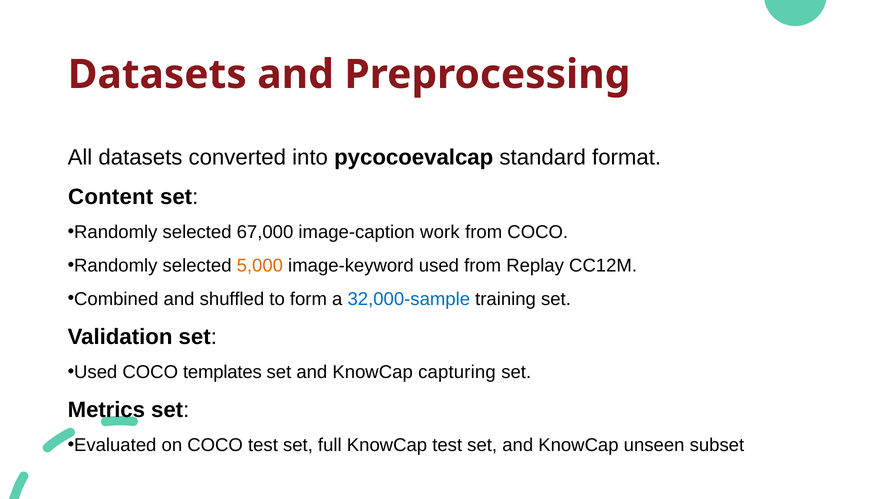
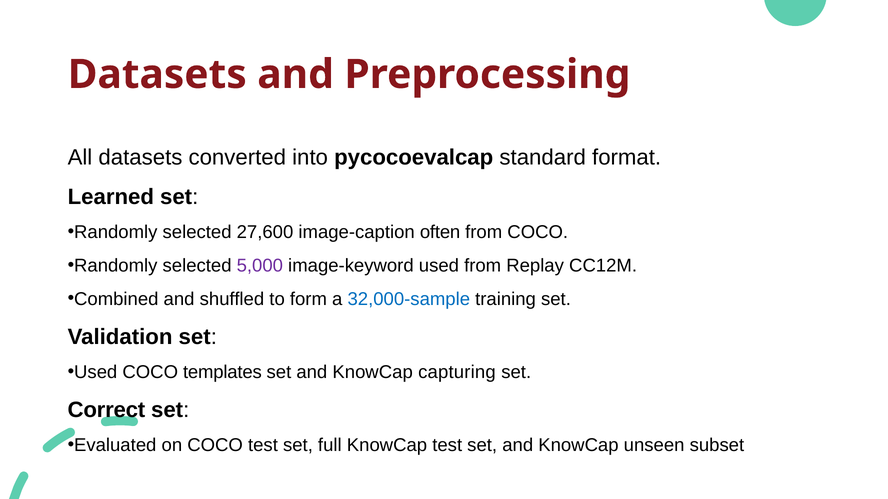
Content: Content -> Learned
67,000: 67,000 -> 27,600
work: work -> often
5,000 colour: orange -> purple
Metrics: Metrics -> Correct
